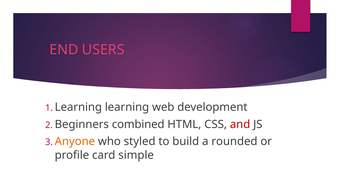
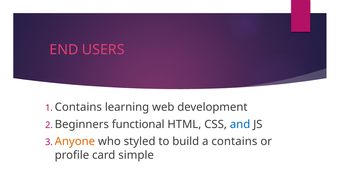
Learning at (78, 107): Learning -> Contains
combined: combined -> functional
and colour: red -> blue
a rounded: rounded -> contains
